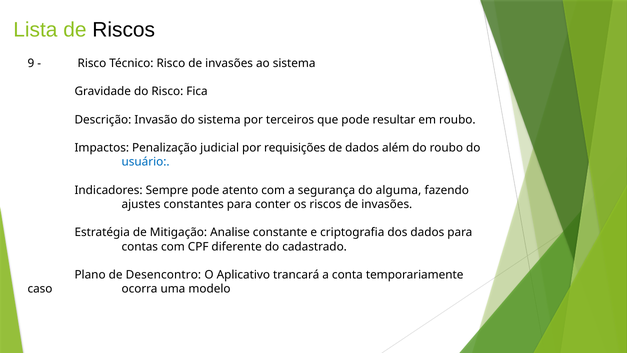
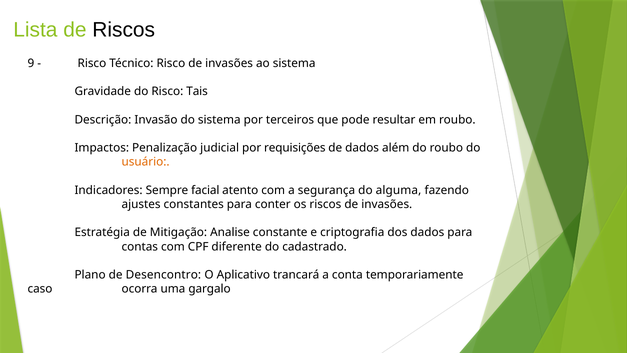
Fica: Fica -> Tais
usuário colour: blue -> orange
Sempre pode: pode -> facial
modelo: modelo -> gargalo
